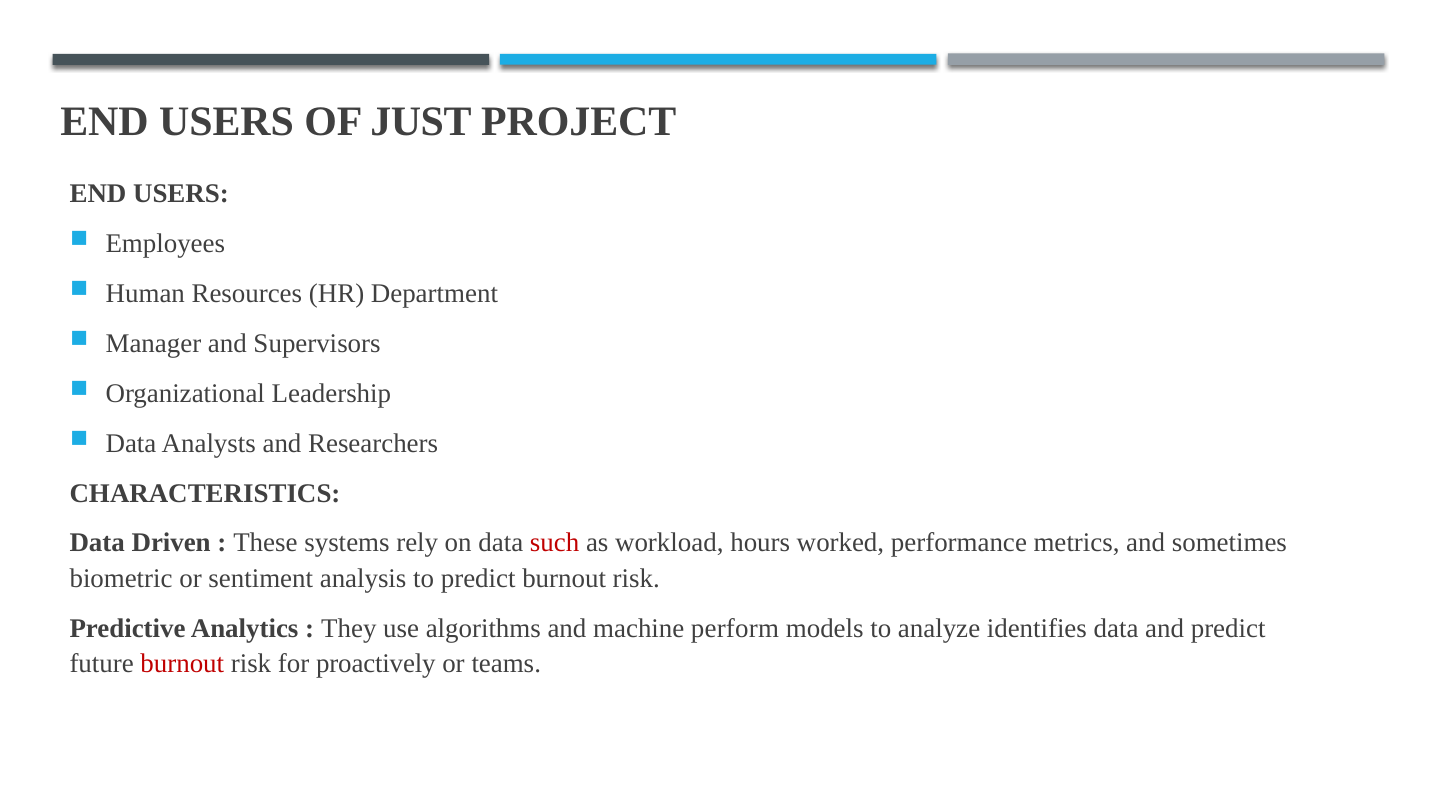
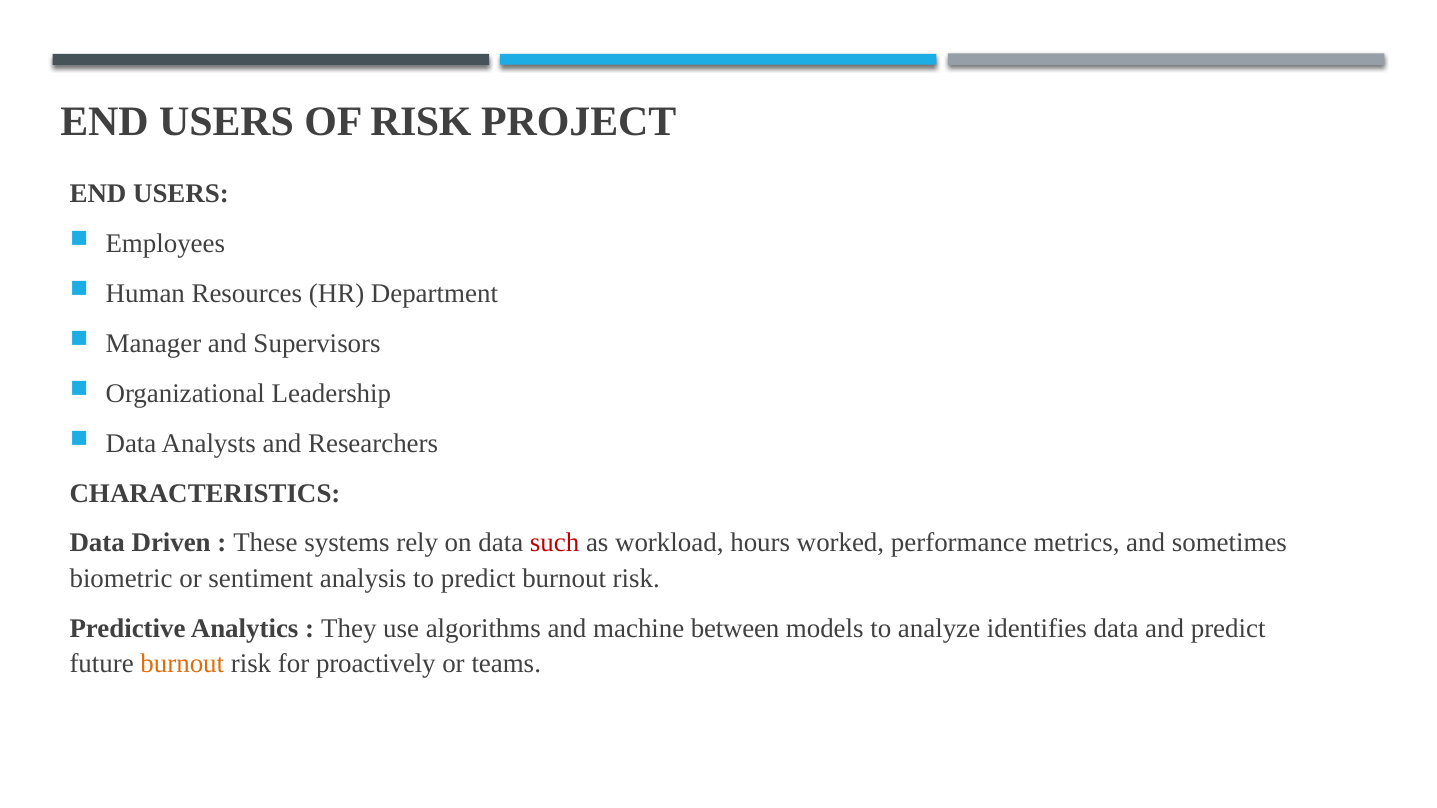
OF JUST: JUST -> RISK
perform: perform -> between
burnout at (182, 664) colour: red -> orange
